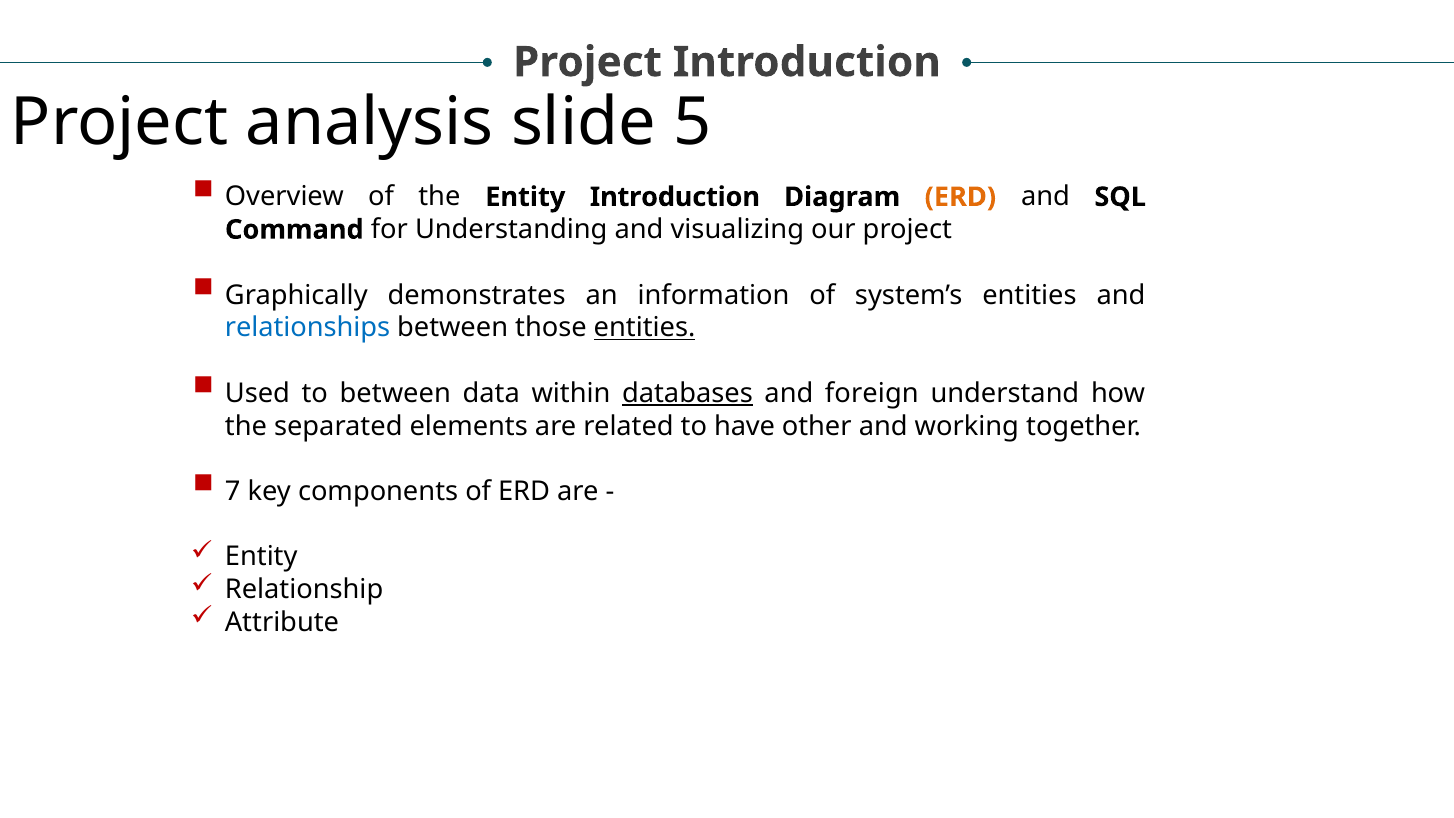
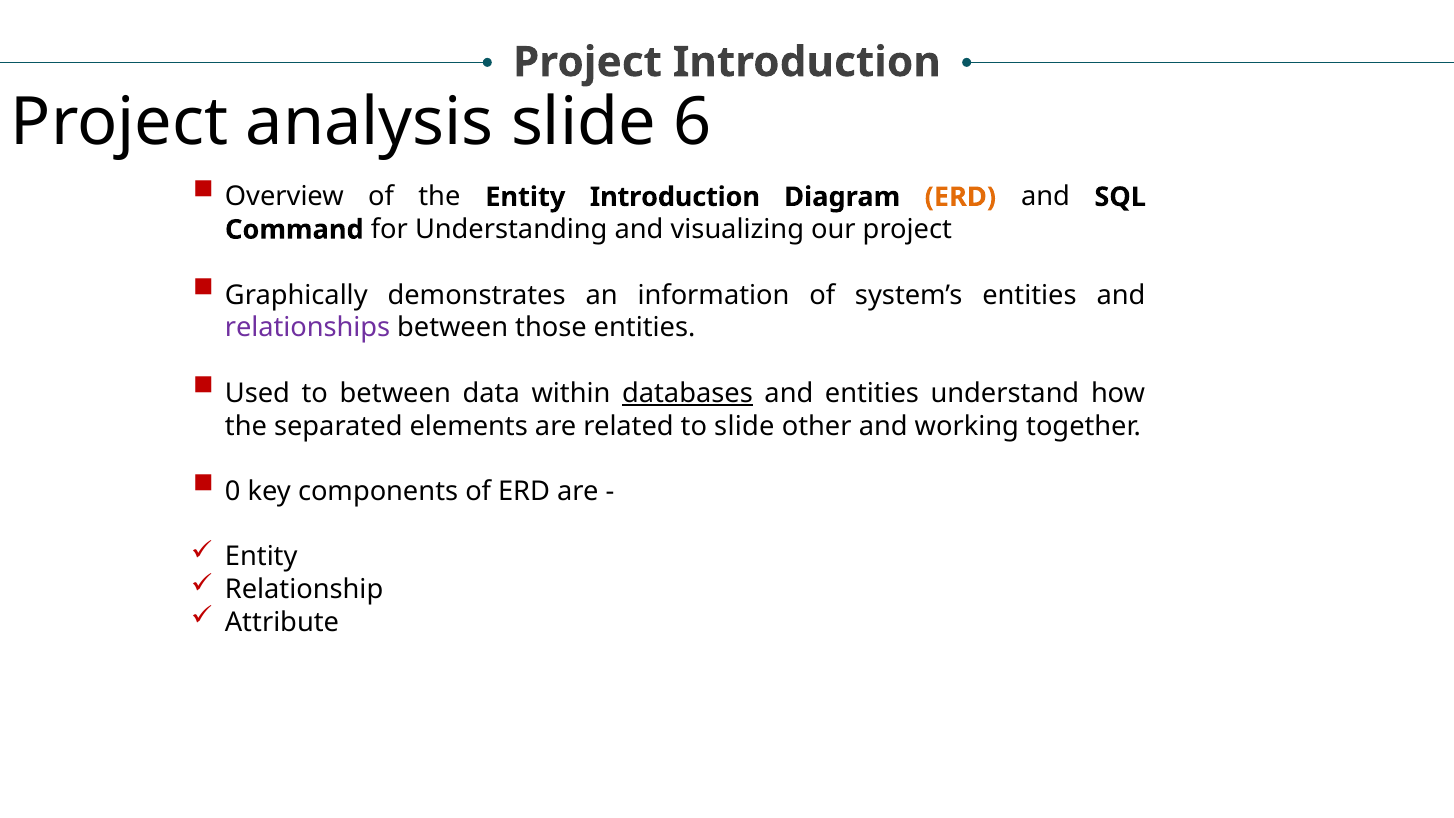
5: 5 -> 6
relationships colour: blue -> purple
entities at (645, 328) underline: present -> none
and foreign: foreign -> entities
to have: have -> slide
7: 7 -> 0
